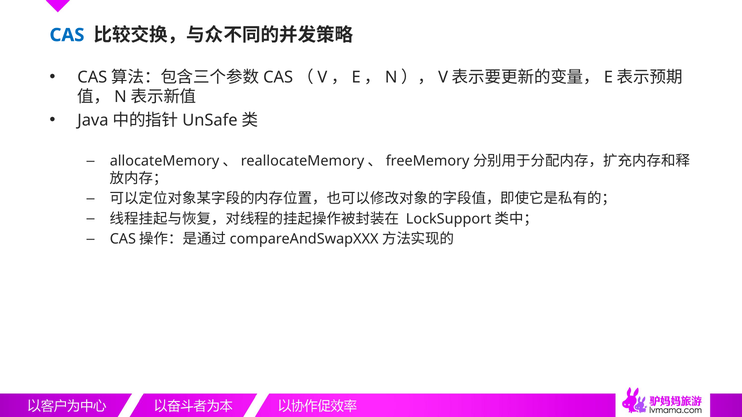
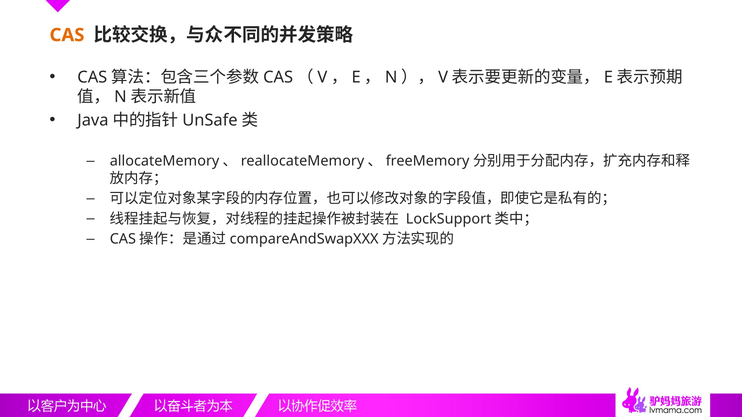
CAS colour: blue -> orange
